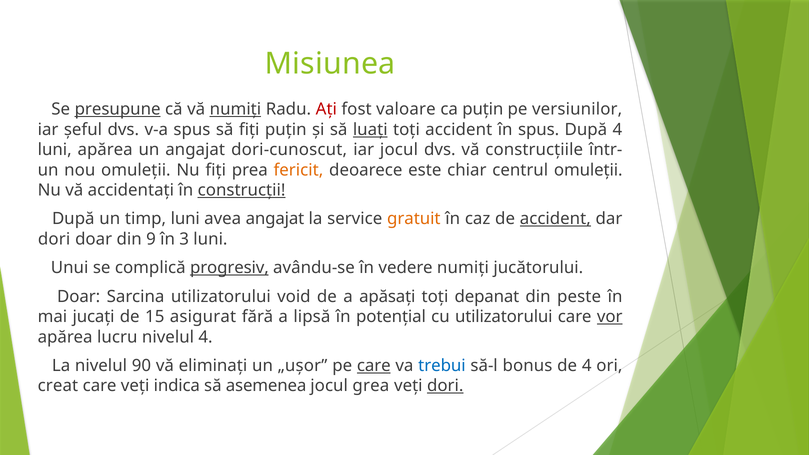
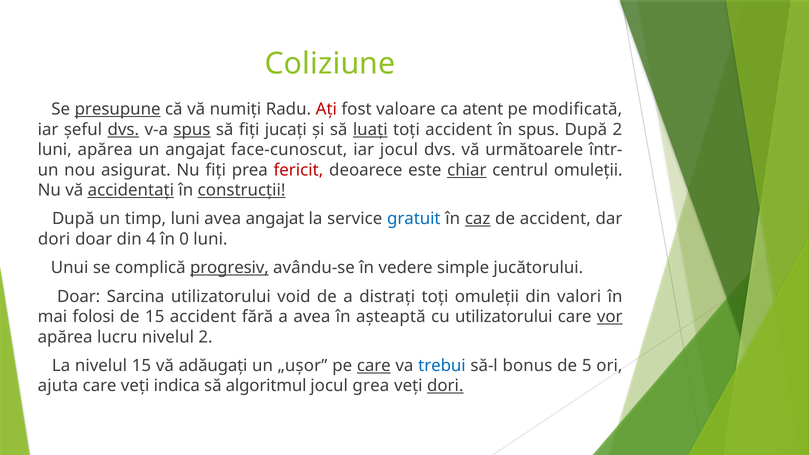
Misiunea: Misiunea -> Coliziune
numiți at (235, 109) underline: present -> none
ca puțin: puțin -> atent
versiunilor: versiunilor -> modificată
dvs at (123, 130) underline: none -> present
spus at (192, 130) underline: none -> present
fiți puțin: puțin -> jucați
După 4: 4 -> 2
dori-cunoscut: dori-cunoscut -> face-cunoscut
construcțiile: construcțiile -> următoarele
nou omuleții: omuleții -> asigurat
fericit colour: orange -> red
chiar underline: none -> present
accidentați underline: none -> present
gratuit colour: orange -> blue
caz underline: none -> present
accident at (555, 219) underline: present -> none
9: 9 -> 4
3: 3 -> 0
vedere numiți: numiți -> simple
apăsați: apăsați -> distrați
toți depanat: depanat -> omuleții
peste: peste -> valori
jucați: jucați -> folosi
15 asigurat: asigurat -> accident
a lipsă: lipsă -> avea
potențial: potențial -> așteaptă
nivelul 4: 4 -> 2
nivelul 90: 90 -> 15
eliminați: eliminați -> adăugați
de 4: 4 -> 5
creat: creat -> ajuta
asemenea: asemenea -> algoritmul
